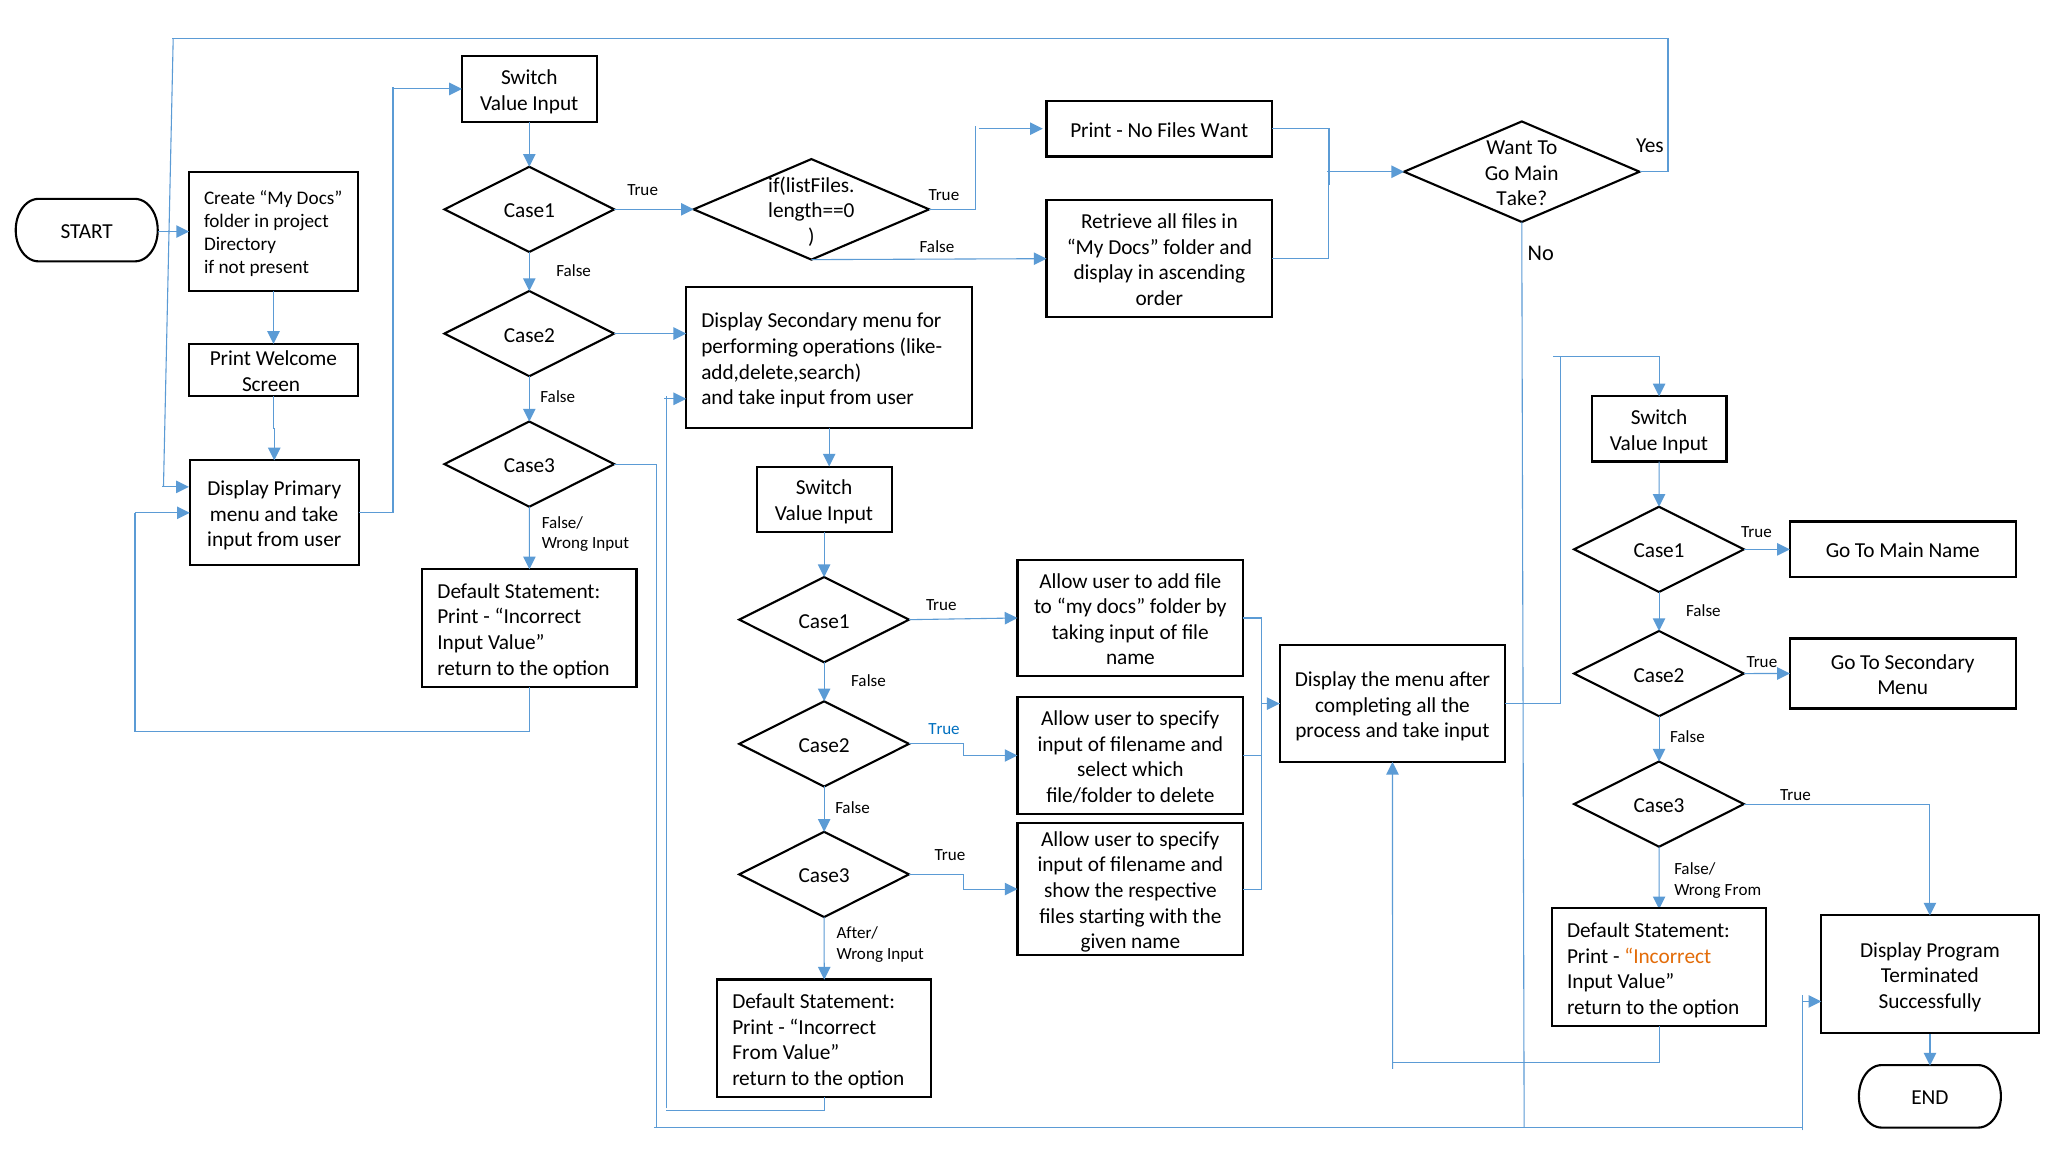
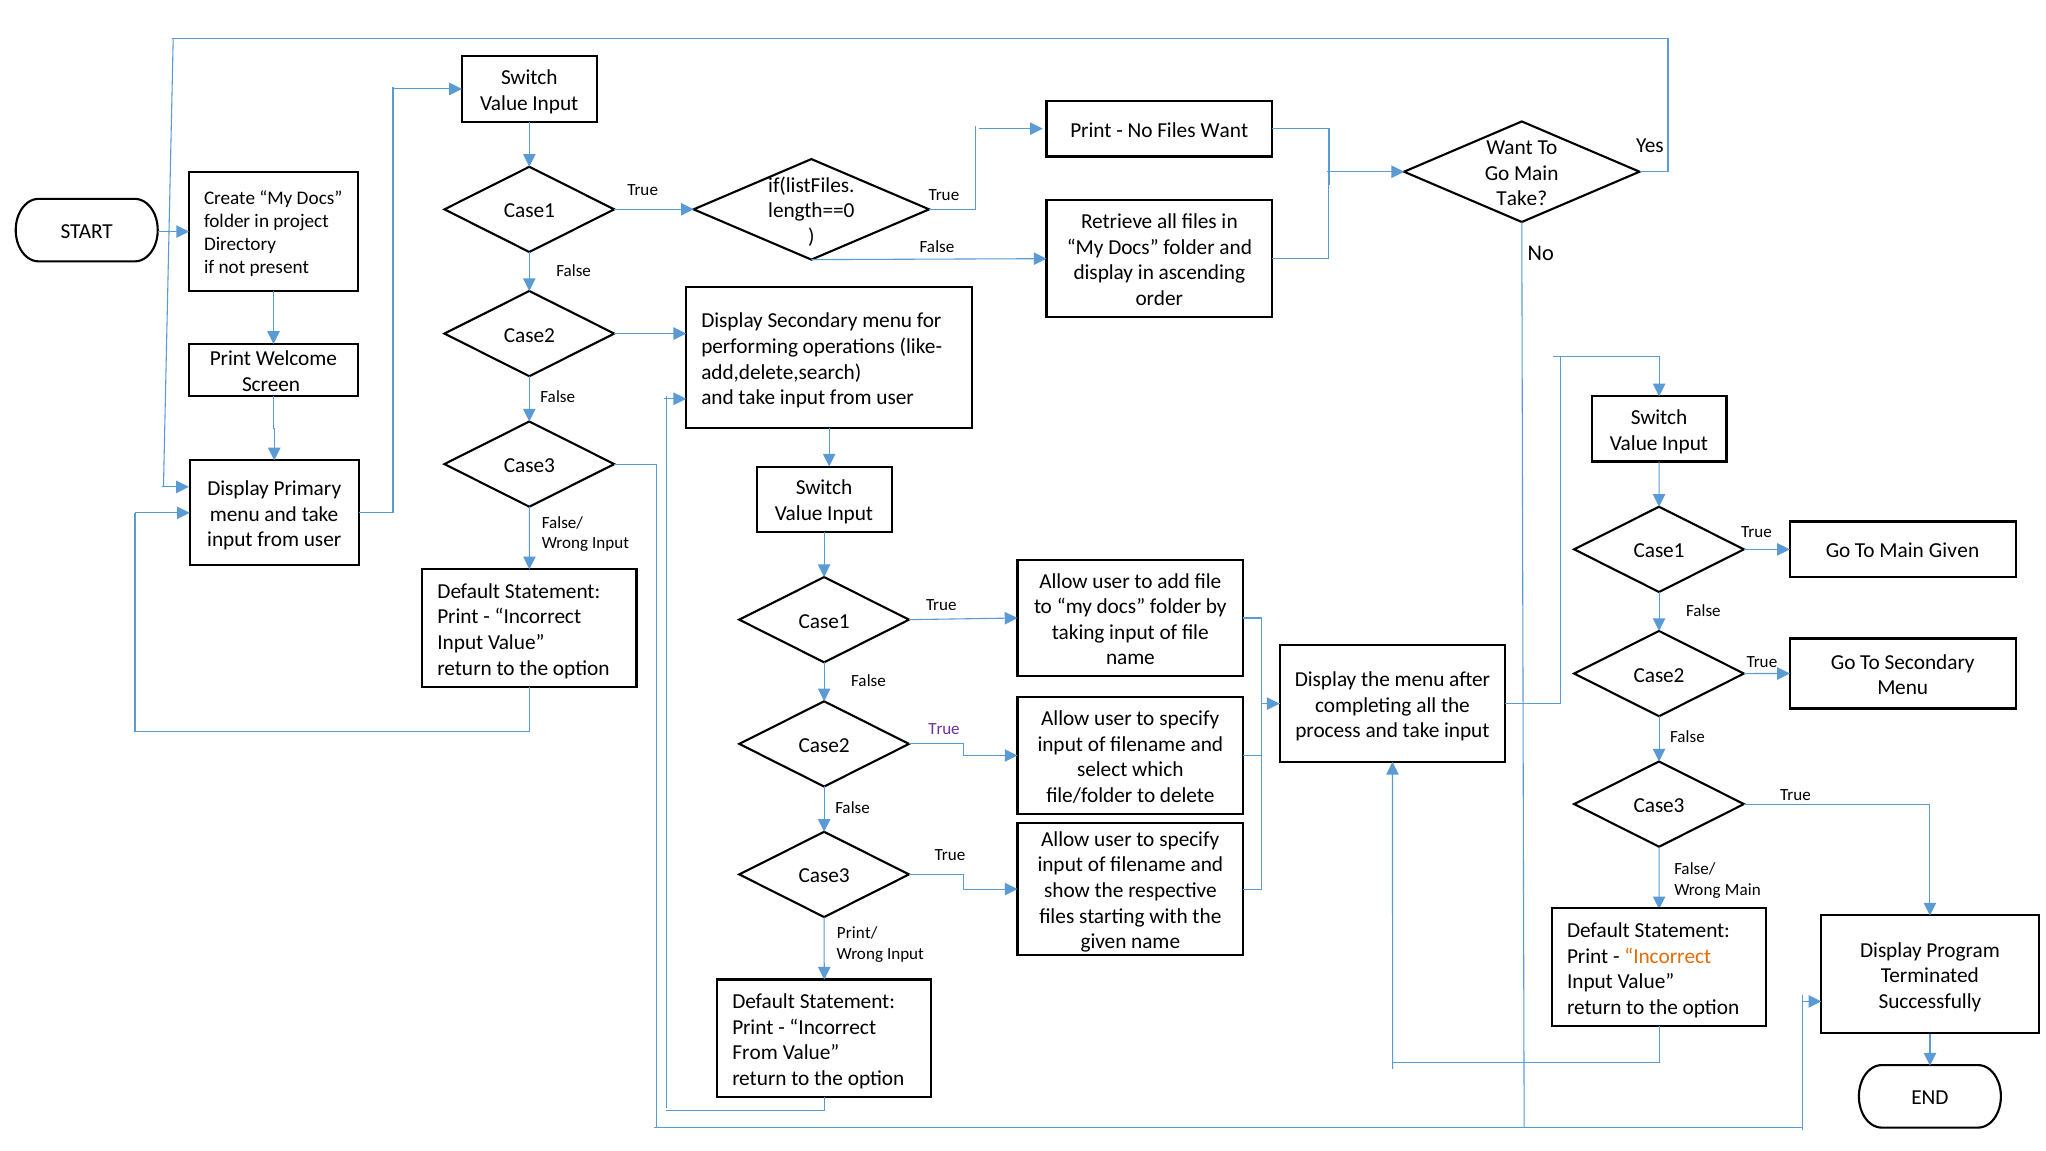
Main Name: Name -> Given
True at (944, 729) colour: blue -> purple
Wrong From: From -> Main
After/: After/ -> Print/
